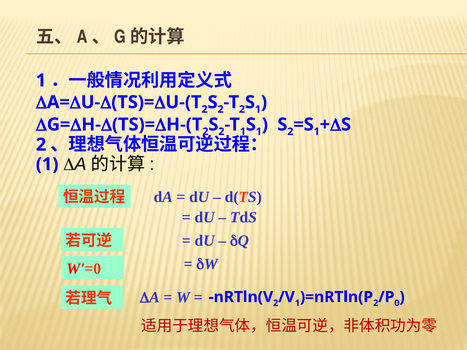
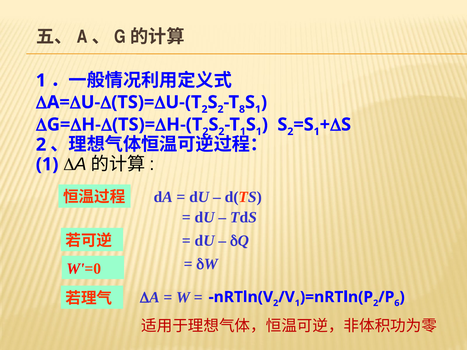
2 at (242, 109): 2 -> 8
0: 0 -> 6
